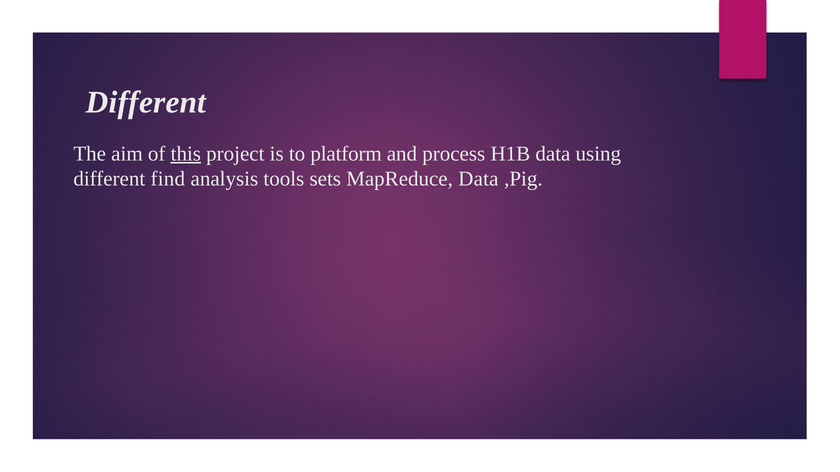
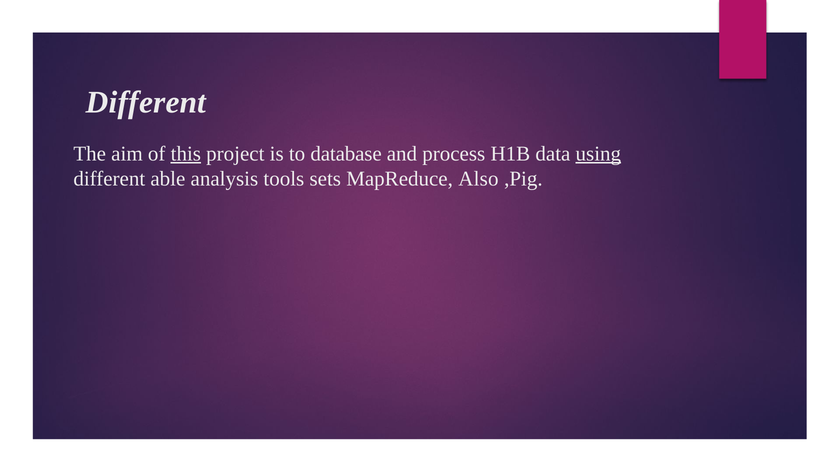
platform: platform -> database
using underline: none -> present
find: find -> able
MapReduce Data: Data -> Also
